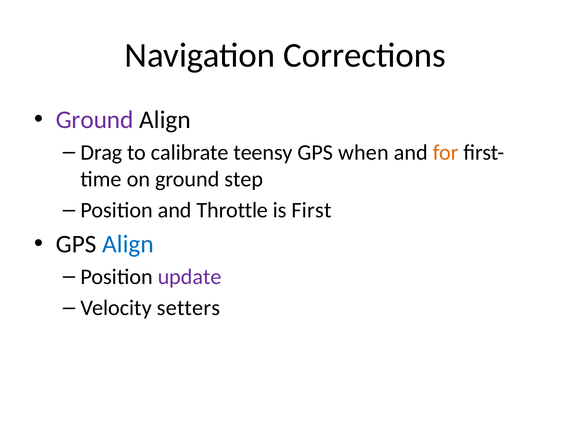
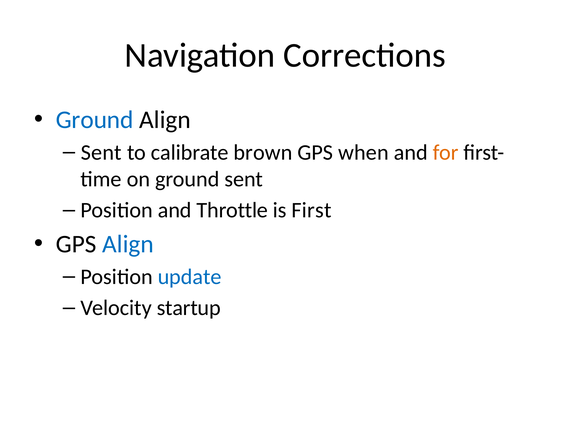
Ground at (95, 120) colour: purple -> blue
Drag at (101, 153): Drag -> Sent
teensy: teensy -> brown
ground step: step -> sent
update colour: purple -> blue
setters: setters -> startup
